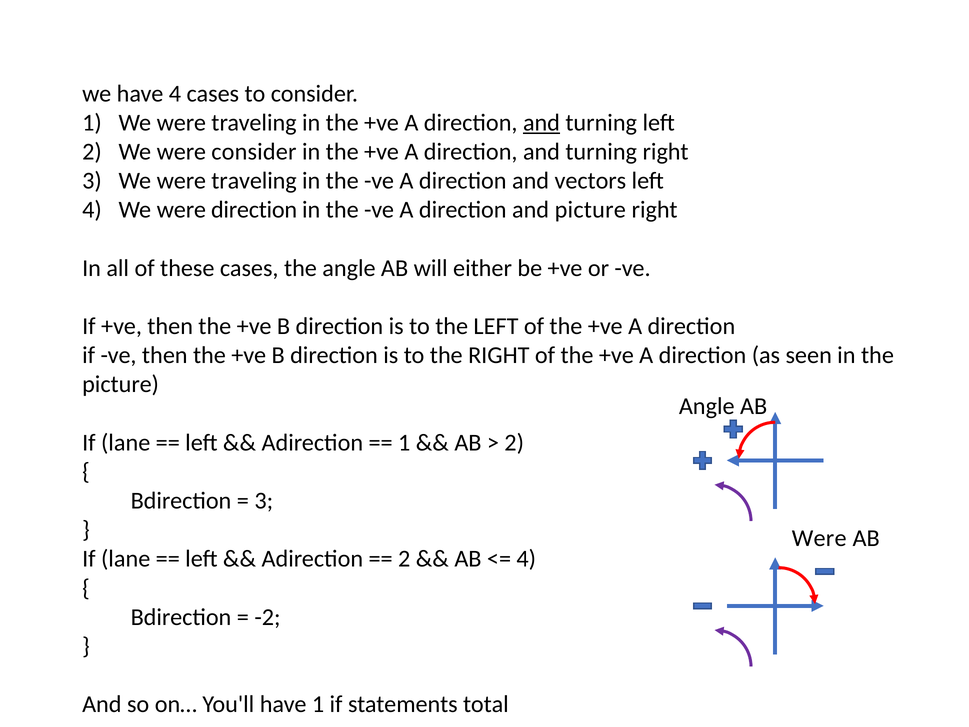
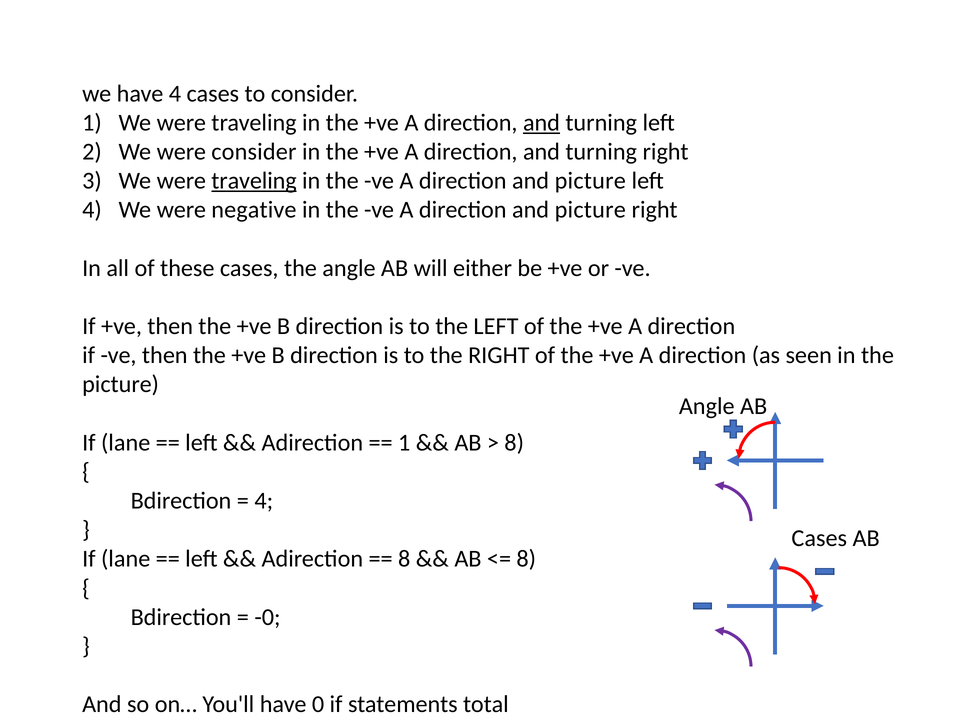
traveling at (254, 181) underline: none -> present
vectors at (590, 181): vectors -> picture
were direction: direction -> negative
2 at (514, 442): 2 -> 8
3 at (264, 501): 3 -> 4
Were at (819, 538): Were -> Cases
2 at (404, 559): 2 -> 8
4 at (526, 559): 4 -> 8
-2: -2 -> -0
have 1: 1 -> 0
